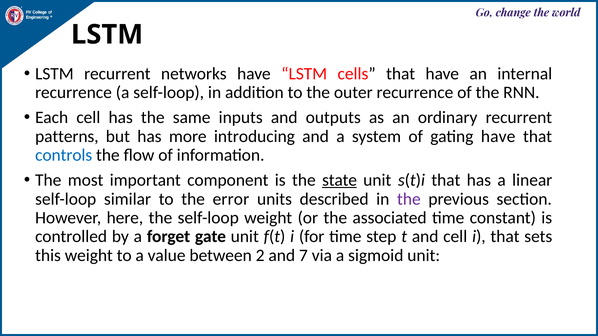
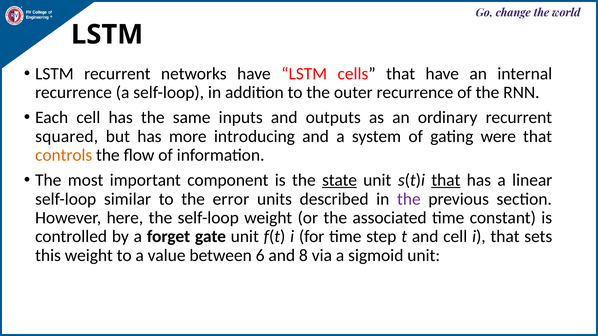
patterns: patterns -> squared
gating have: have -> were
controls colour: blue -> orange
that at (446, 180) underline: none -> present
2: 2 -> 6
7: 7 -> 8
